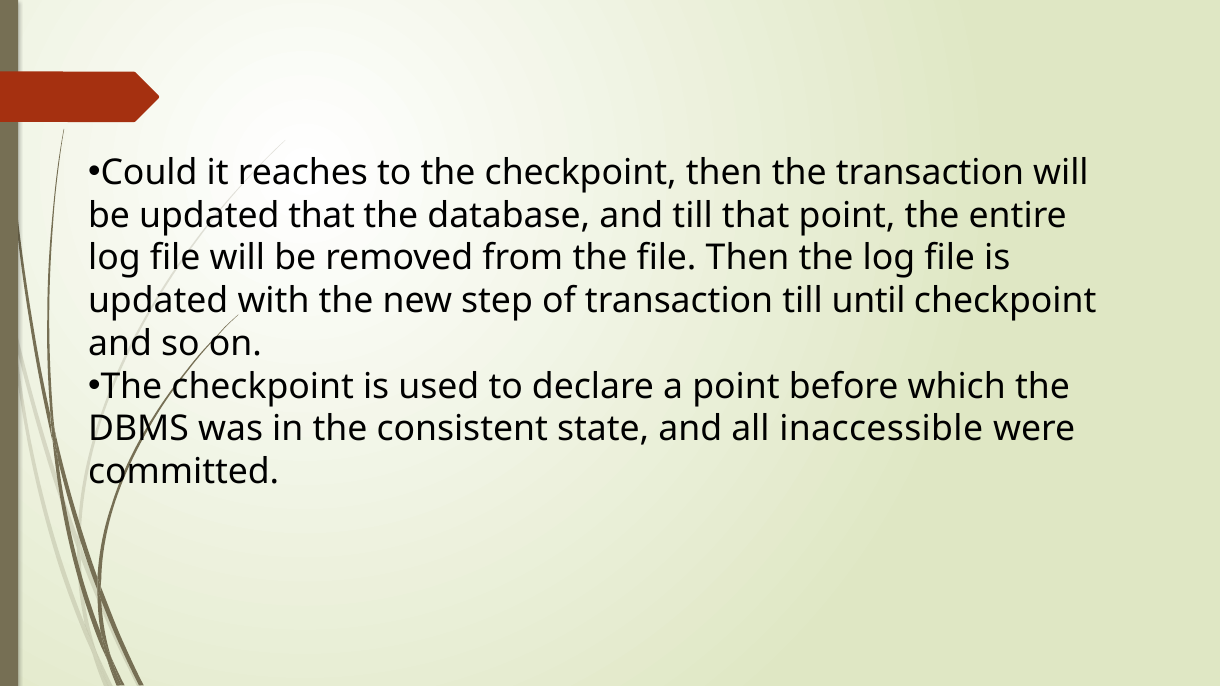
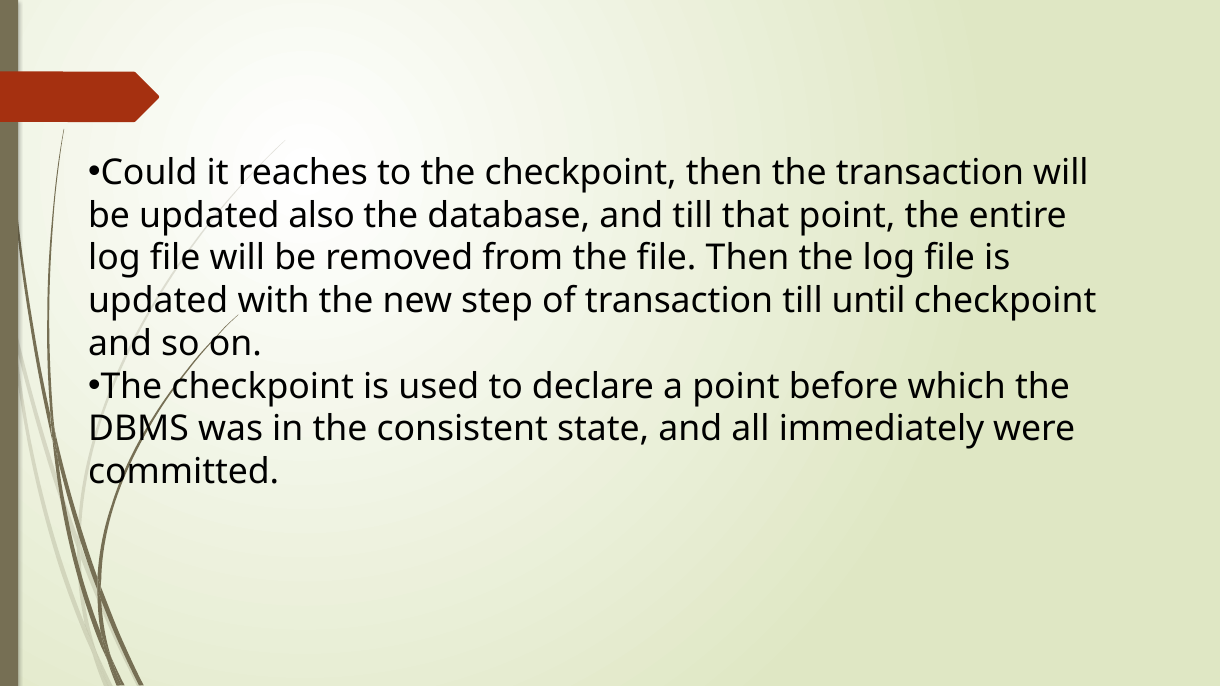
updated that: that -> also
inaccessible: inaccessible -> immediately
